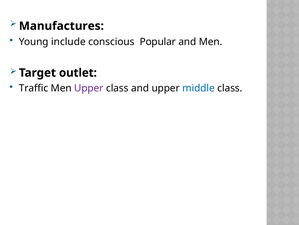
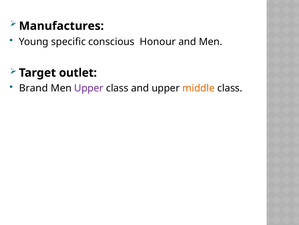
include: include -> specific
Popular: Popular -> Honour
Traffic: Traffic -> Brand
middle colour: blue -> orange
